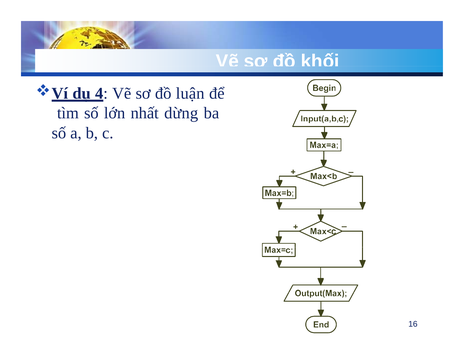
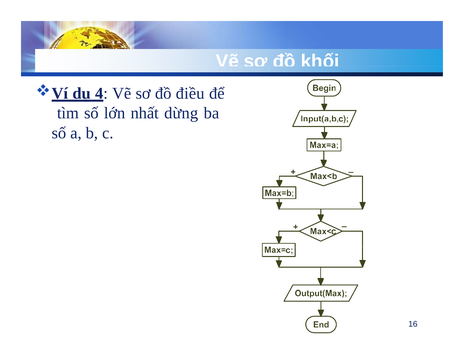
luận: luận -> điều
